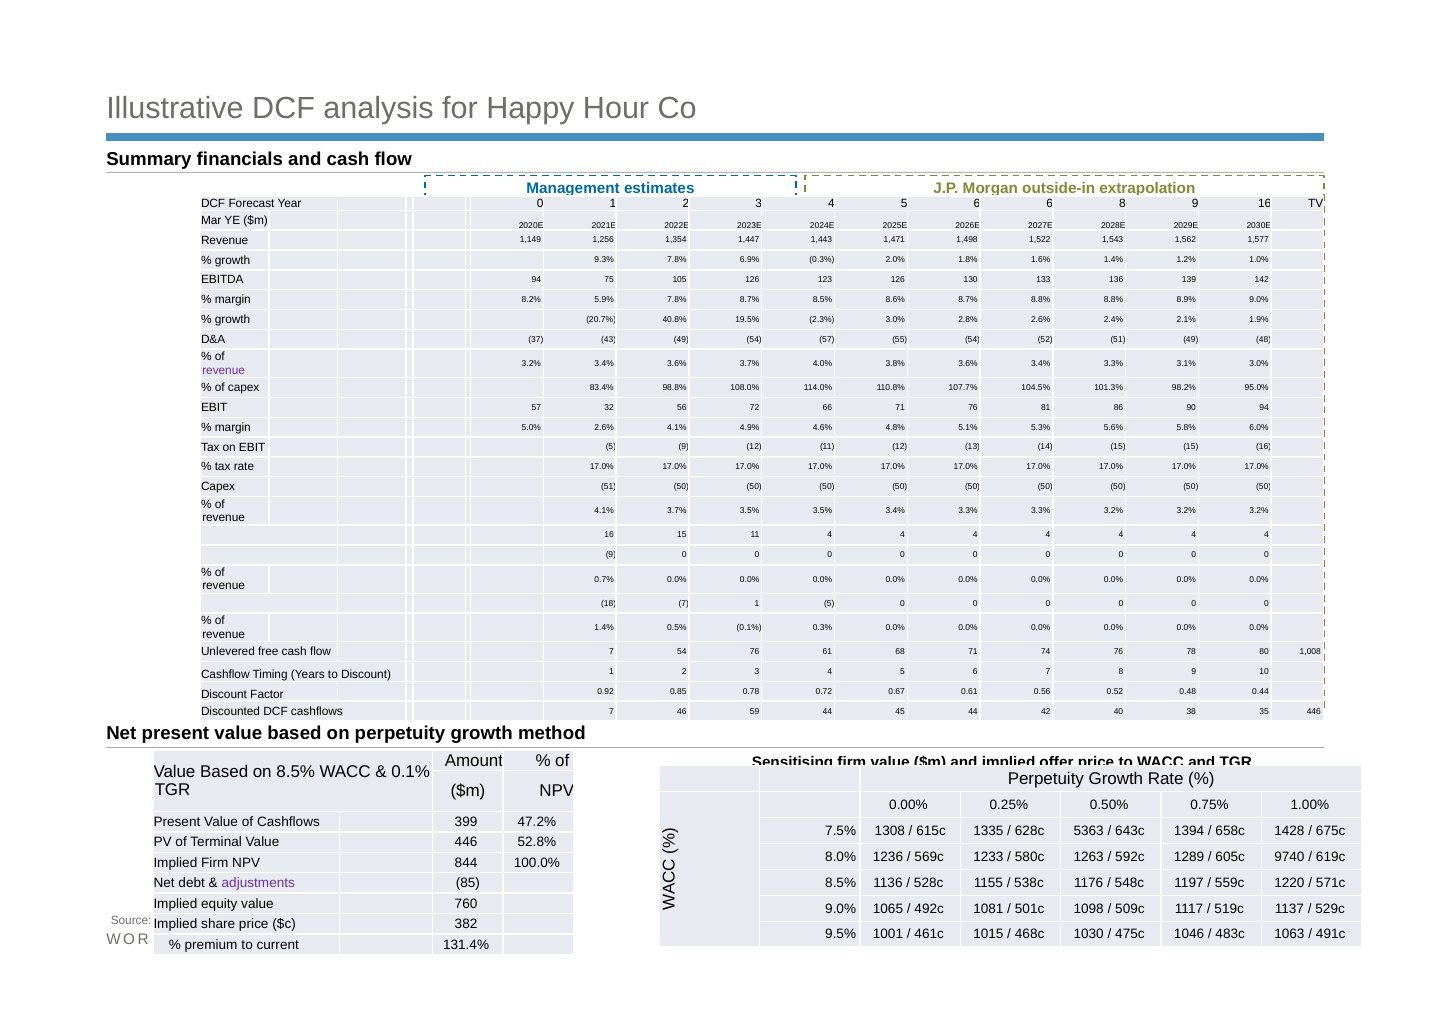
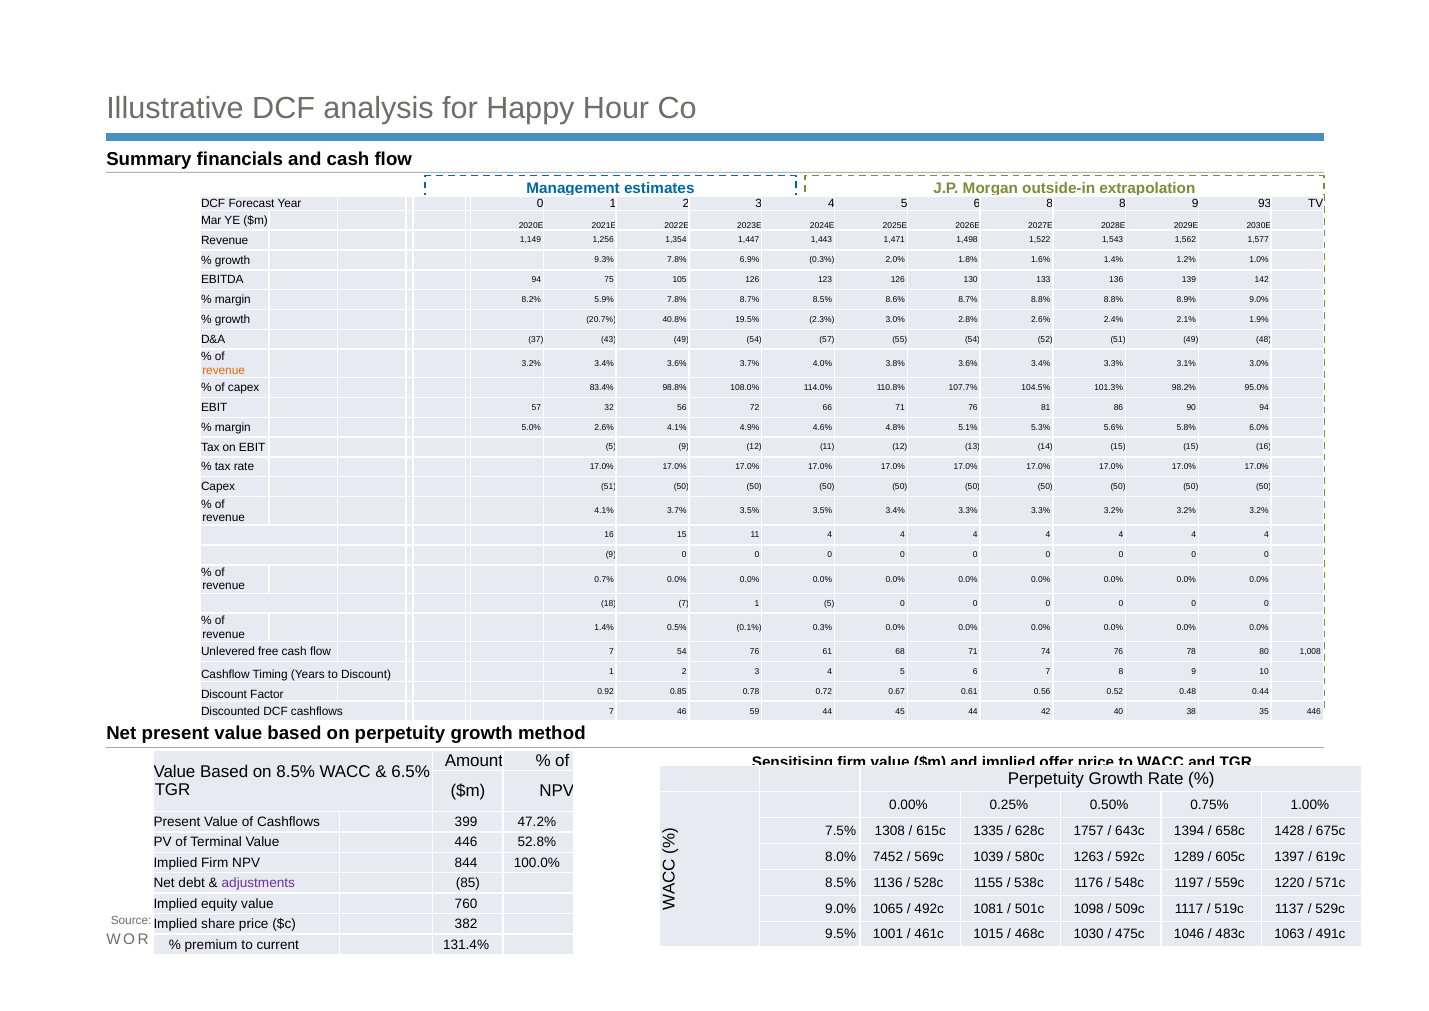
6 6: 6 -> 8
9 16: 16 -> 93
revenue at (224, 370) colour: purple -> orange
0.1% at (411, 771): 0.1% -> 6.5%
5363: 5363 -> 1757
1236: 1236 -> 7452
1233: 1233 -> 1039
9740: 9740 -> 1397
